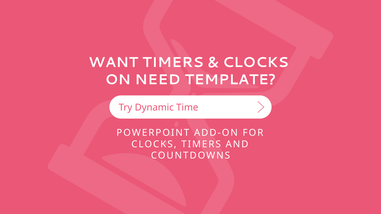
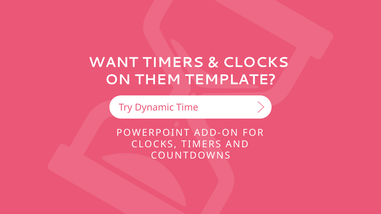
NEED: NEED -> THEM
